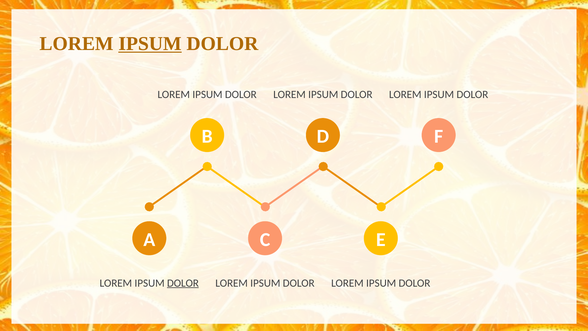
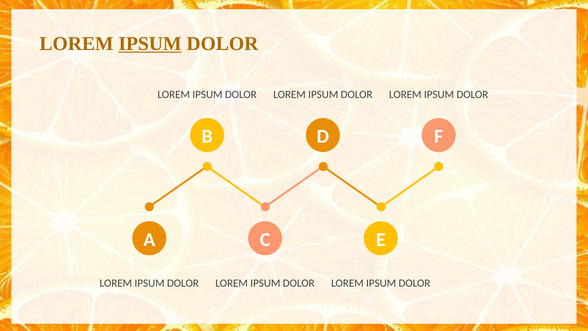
DOLOR at (183, 283) underline: present -> none
